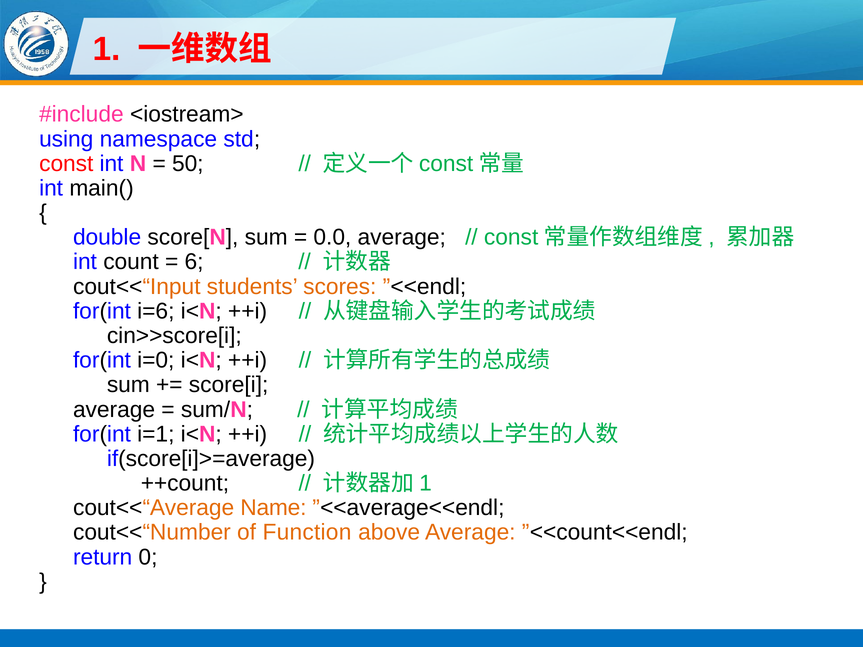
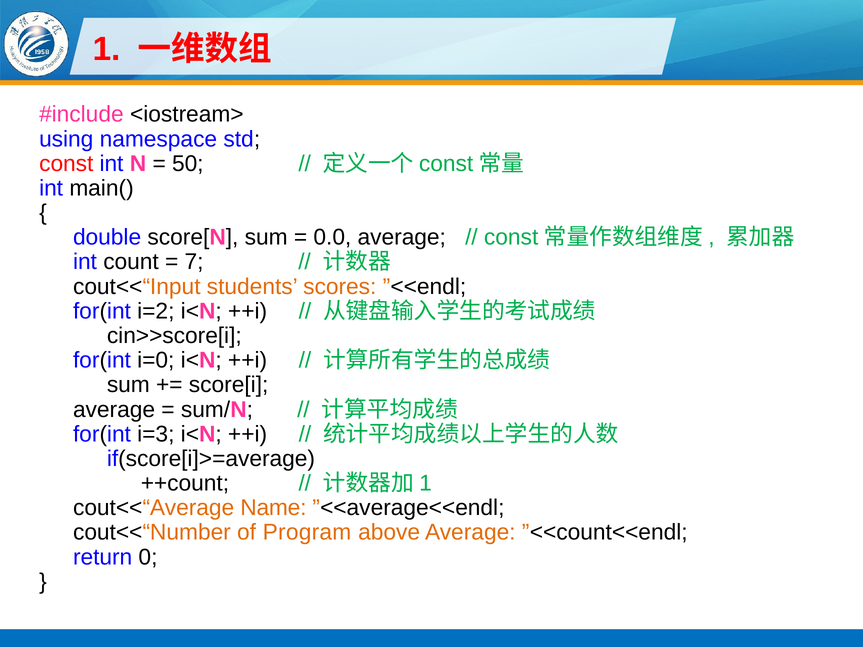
6: 6 -> 7
i=6: i=6 -> i=2
i=1: i=1 -> i=3
Function: Function -> Program
